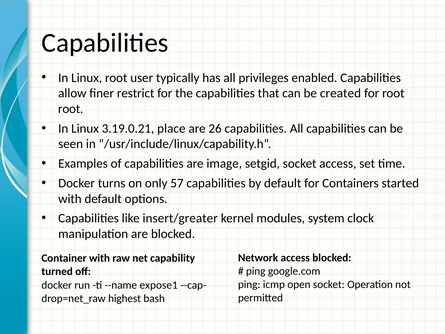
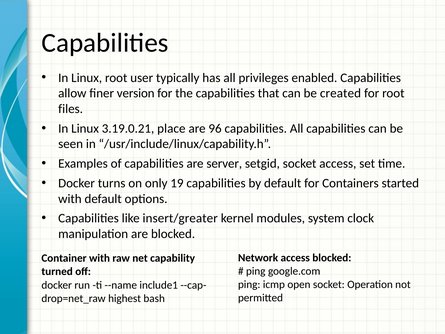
restrict: restrict -> version
root at (71, 109): root -> files
26: 26 -> 96
image: image -> server
57: 57 -> 19
expose1: expose1 -> include1
